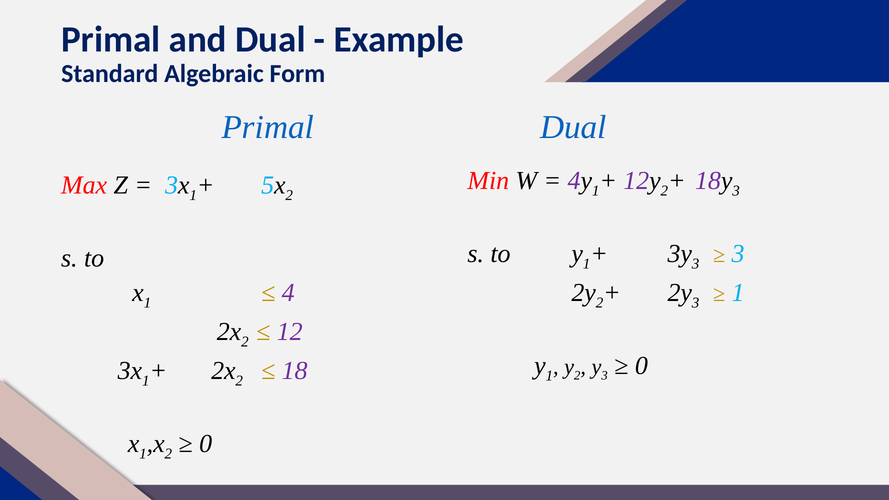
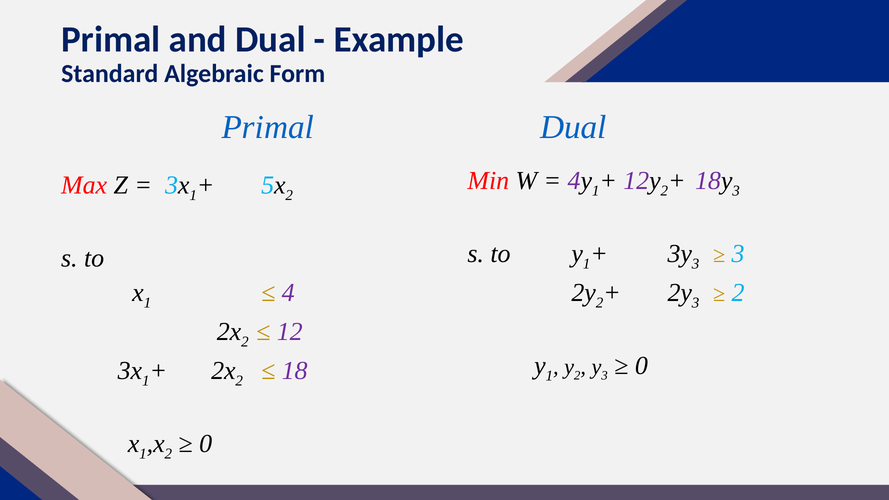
1 at (738, 293): 1 -> 2
